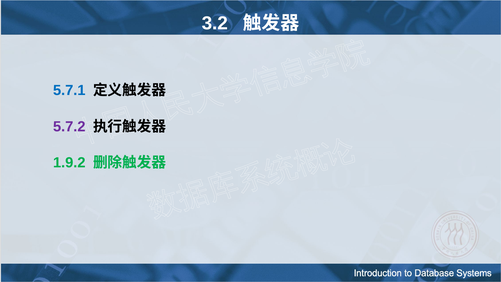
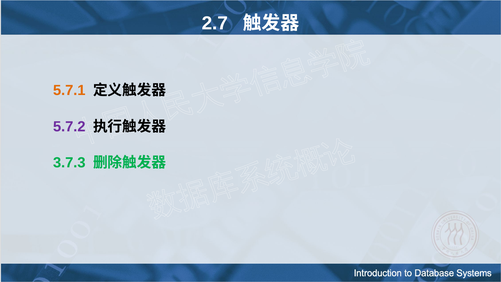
3.2: 3.2 -> 2.7
5.7.1 colour: blue -> orange
1.9.2: 1.9.2 -> 3.7.3
